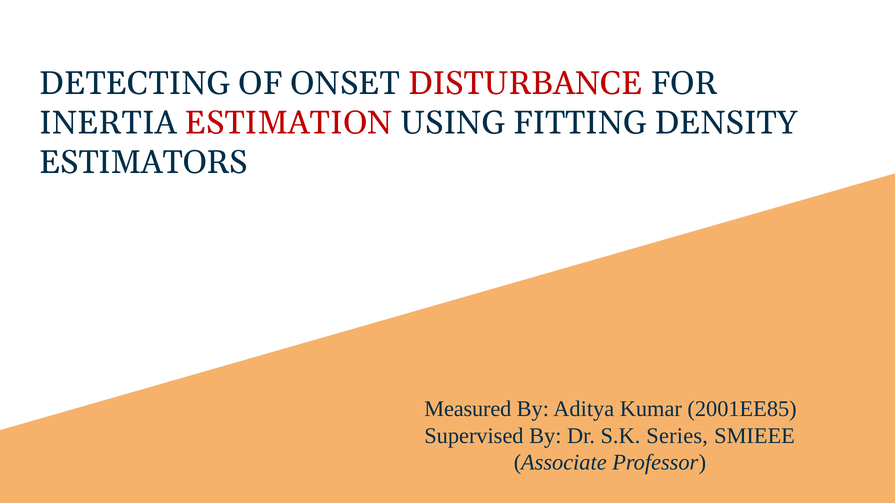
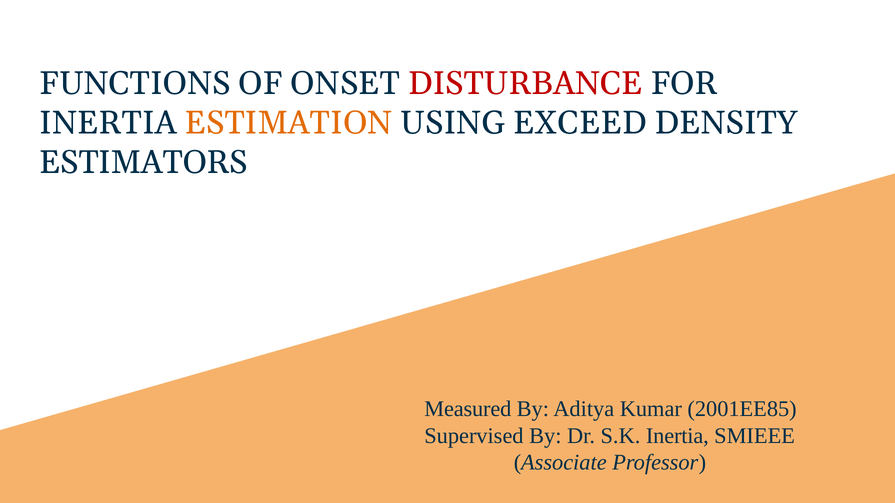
DETECTING: DETECTING -> FUNCTIONS
ESTIMATION colour: red -> orange
FITTING: FITTING -> EXCEED
S.K Series: Series -> Inertia
